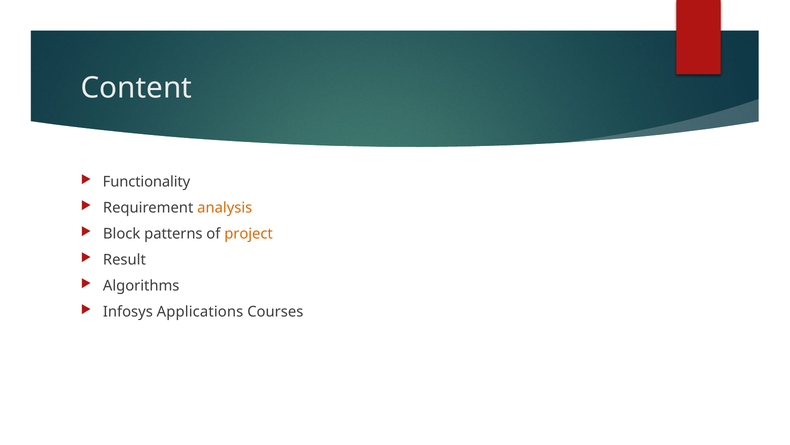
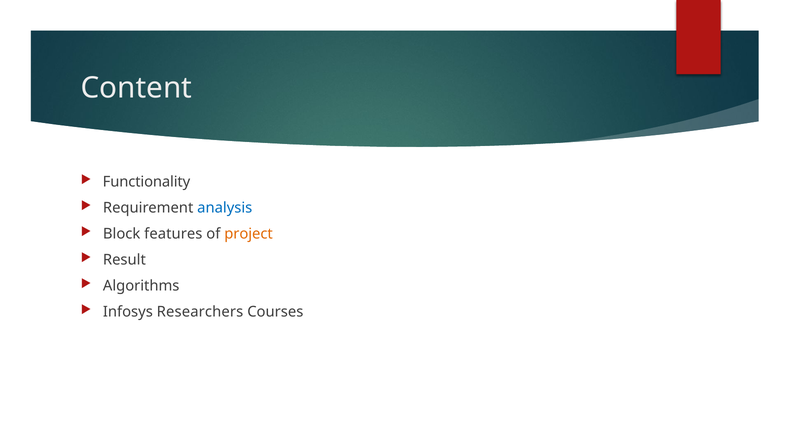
analysis colour: orange -> blue
patterns: patterns -> features
Applications: Applications -> Researchers
